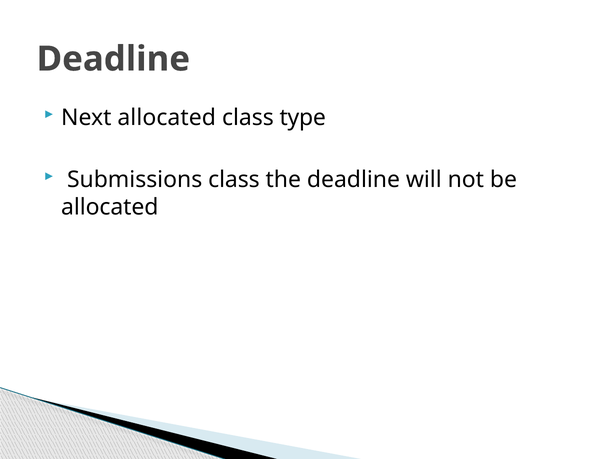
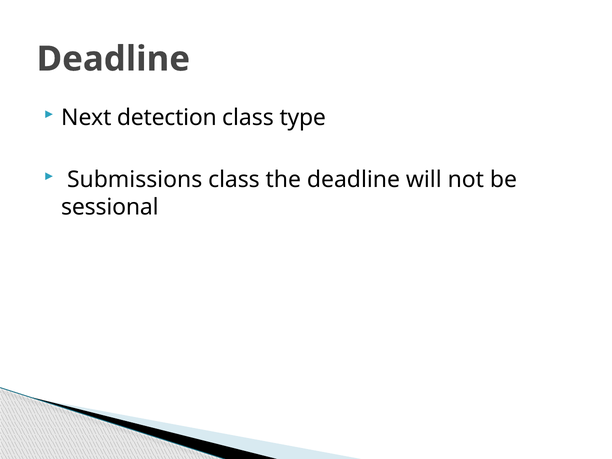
Next allocated: allocated -> detection
allocated at (110, 207): allocated -> sessional
